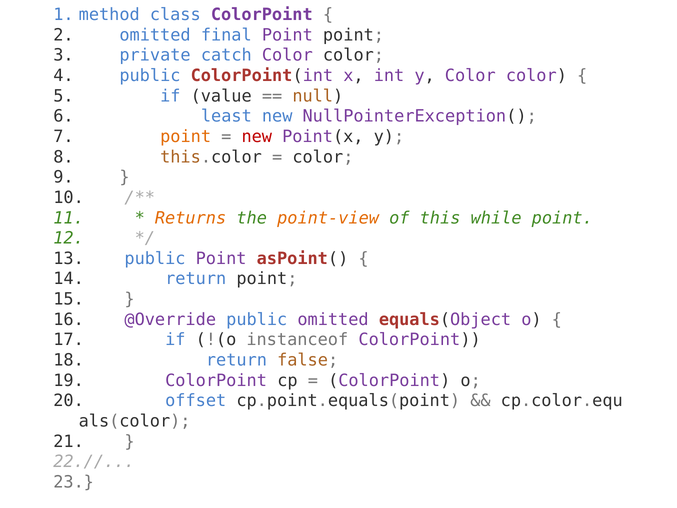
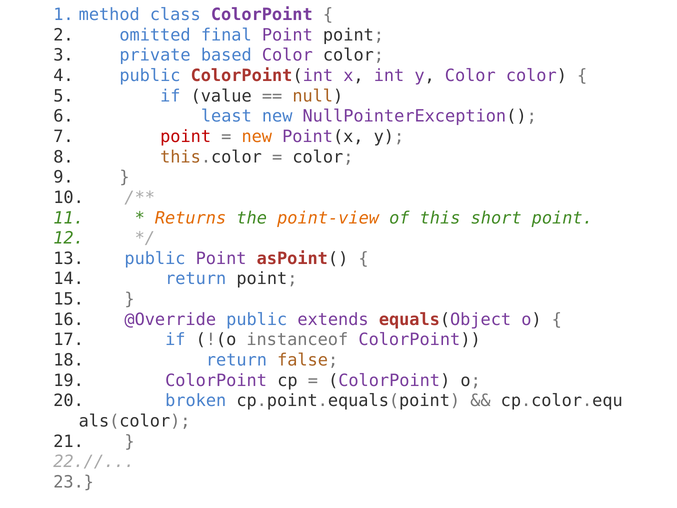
catch: catch -> based
point at (186, 137) colour: orange -> red
new at (257, 137) colour: red -> orange
while: while -> short
public omitted: omitted -> extends
offset: offset -> broken
